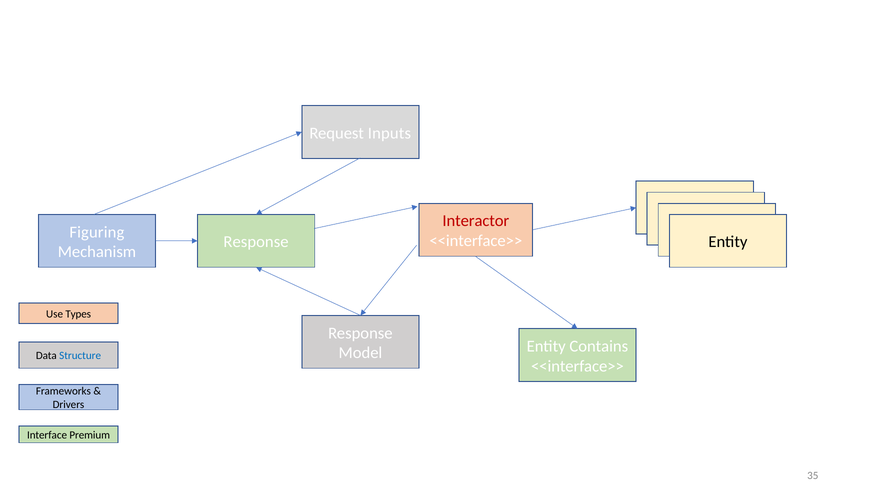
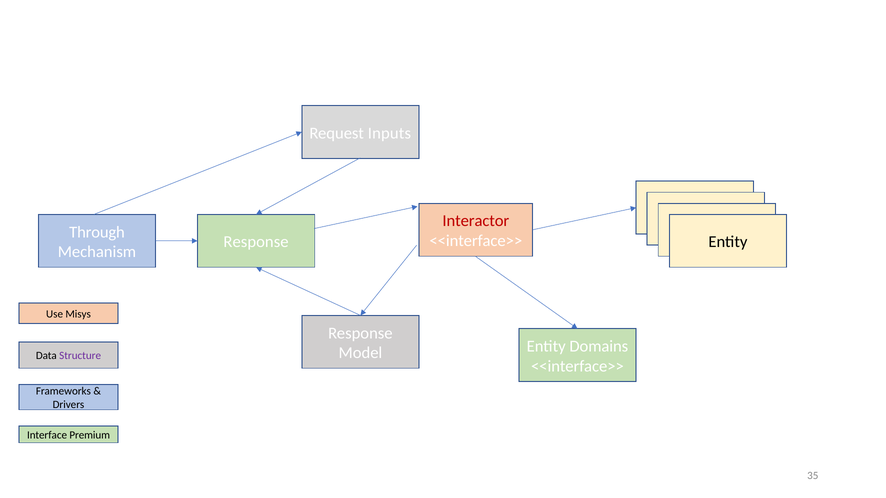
Figuring: Figuring -> Through
Types: Types -> Misys
Contains: Contains -> Domains
Structure colour: blue -> purple
